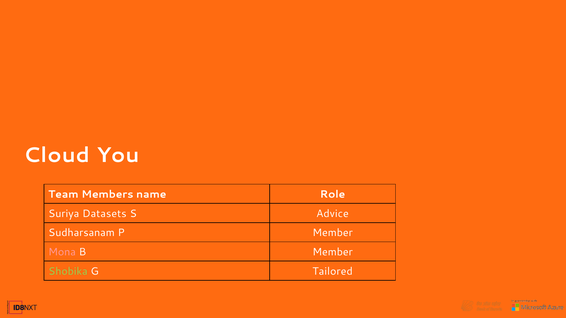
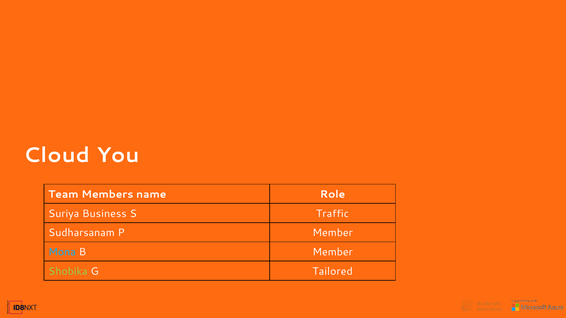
Datasets: Datasets -> Business
Advice: Advice -> Traffic
Mona colour: pink -> light blue
